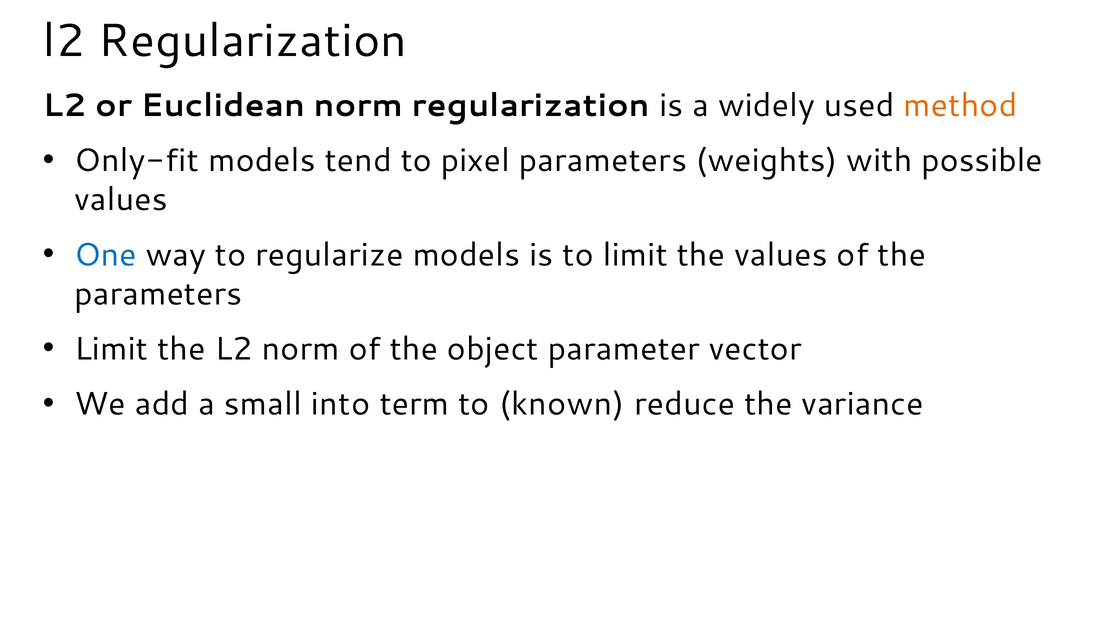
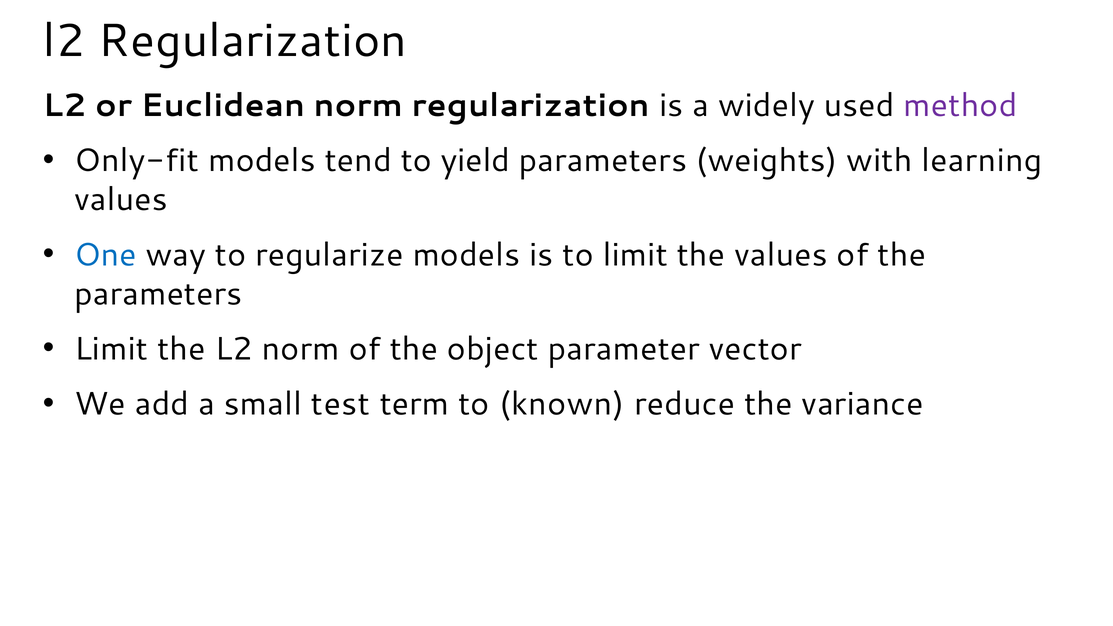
method colour: orange -> purple
pixel: pixel -> yield
possible: possible -> learning
into: into -> test
